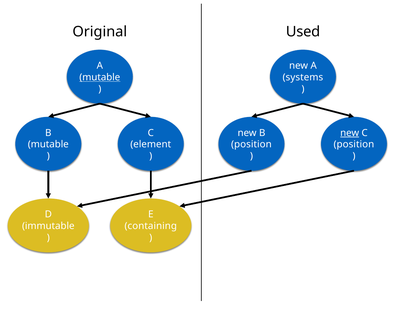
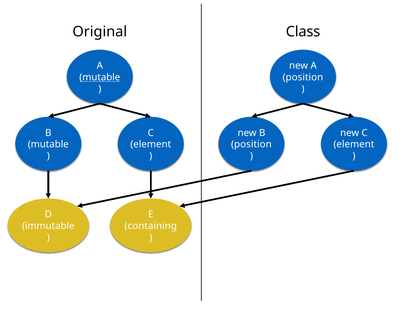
Used: Used -> Class
systems at (303, 77): systems -> position
new at (350, 133) underline: present -> none
position at (354, 145): position -> element
